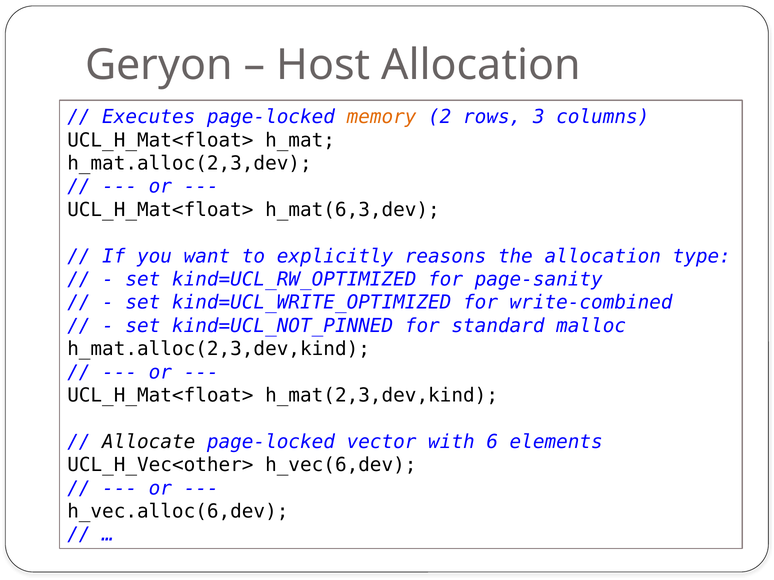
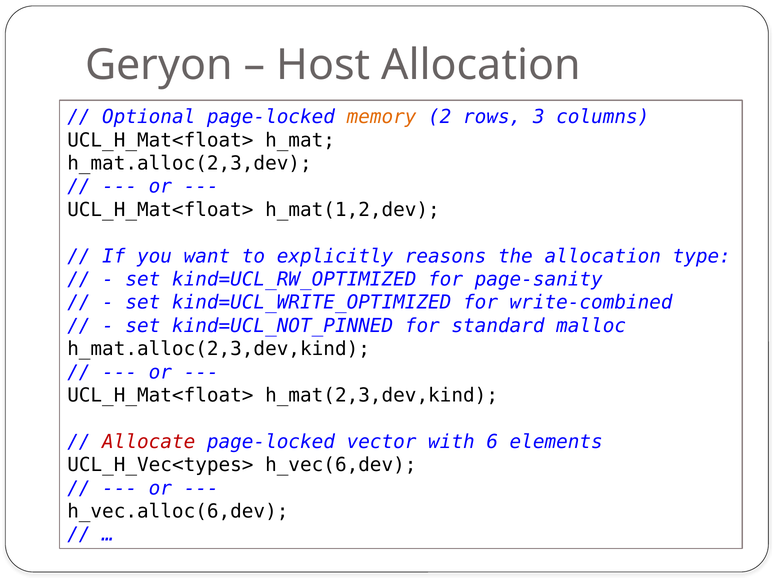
Executes: Executes -> Optional
h_mat(6,3,dev: h_mat(6,3,dev -> h_mat(1,2,dev
Allocate colour: black -> red
UCL_H_Vec<other>: UCL_H_Vec<other> -> UCL_H_Vec<types>
